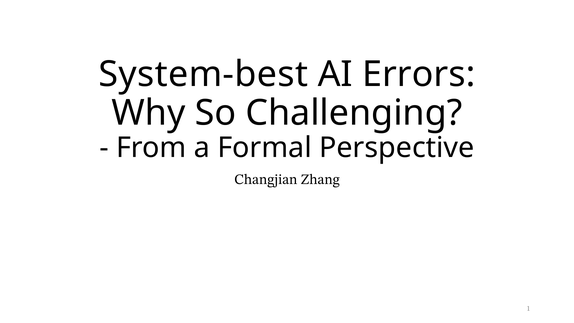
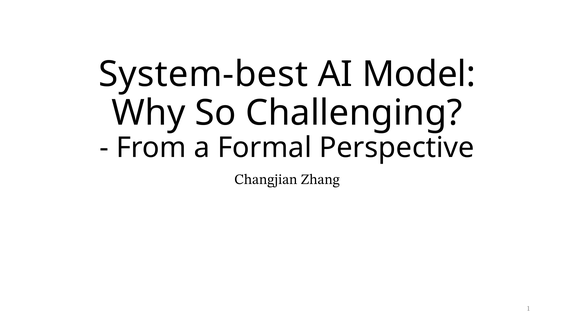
Errors: Errors -> Model
